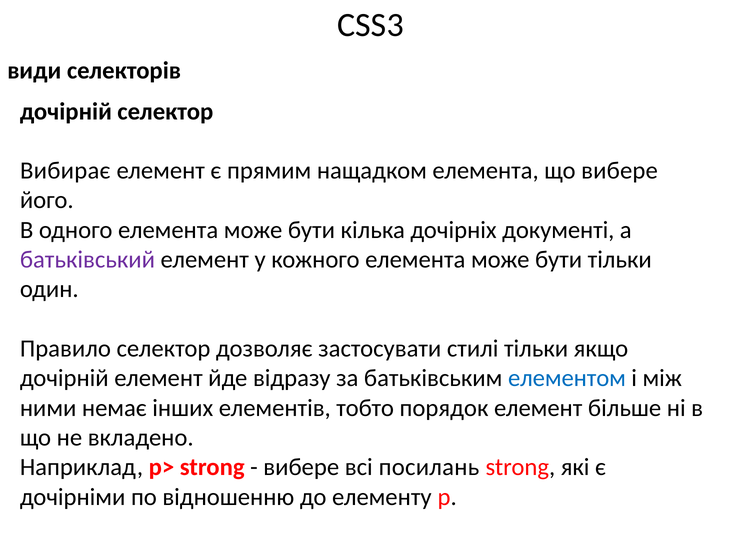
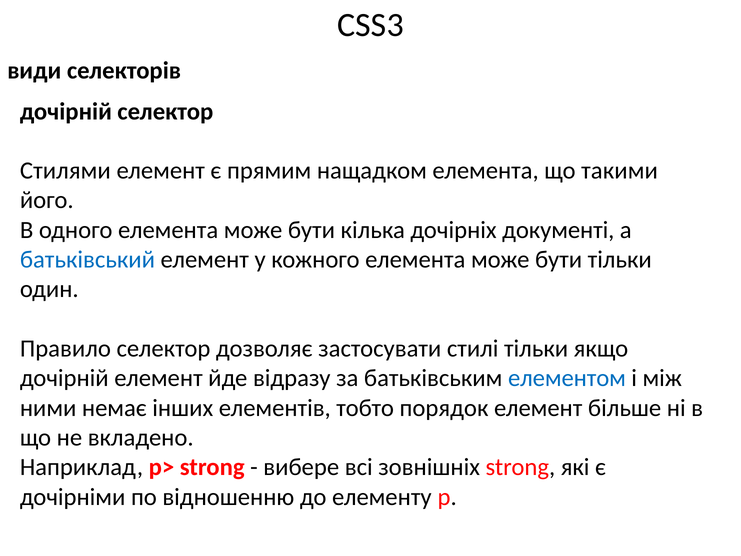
Вибирає: Вибирає -> Стилями
що вибере: вибере -> такими
батьківський colour: purple -> blue
посилань: посилань -> зовнішніх
